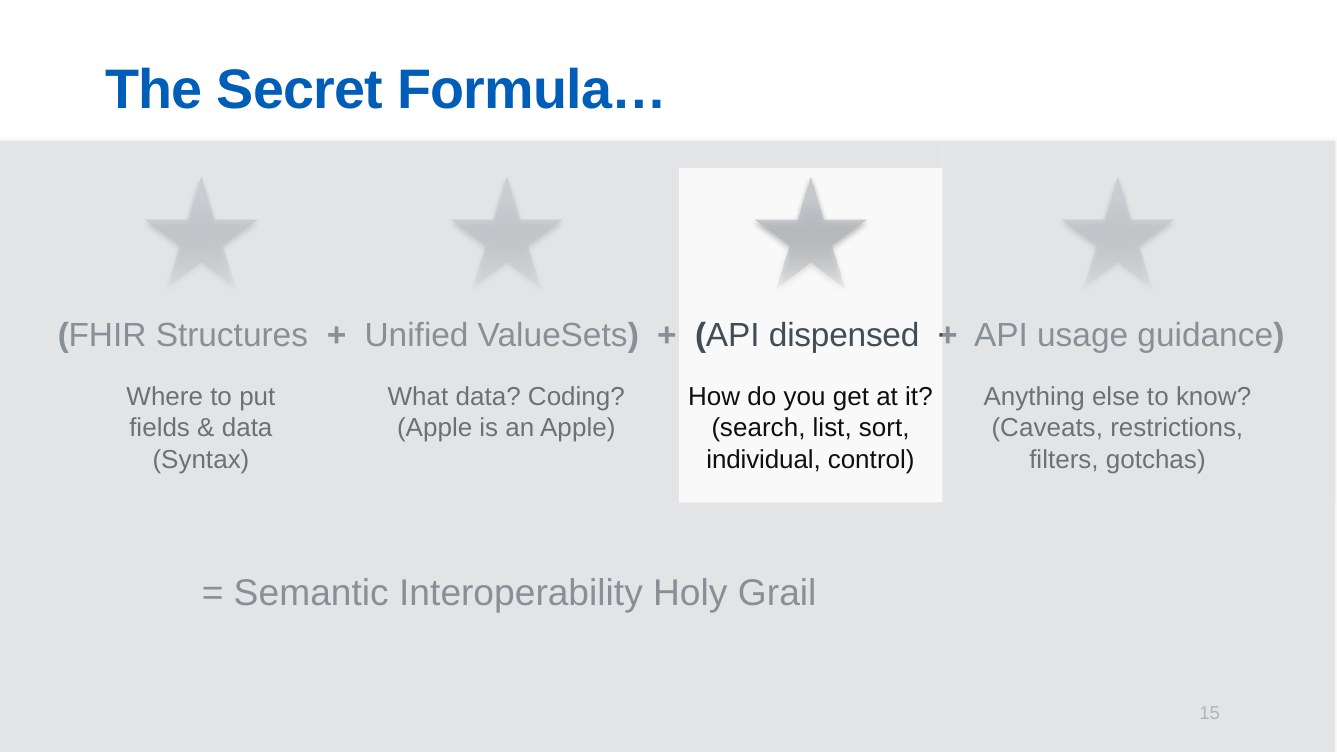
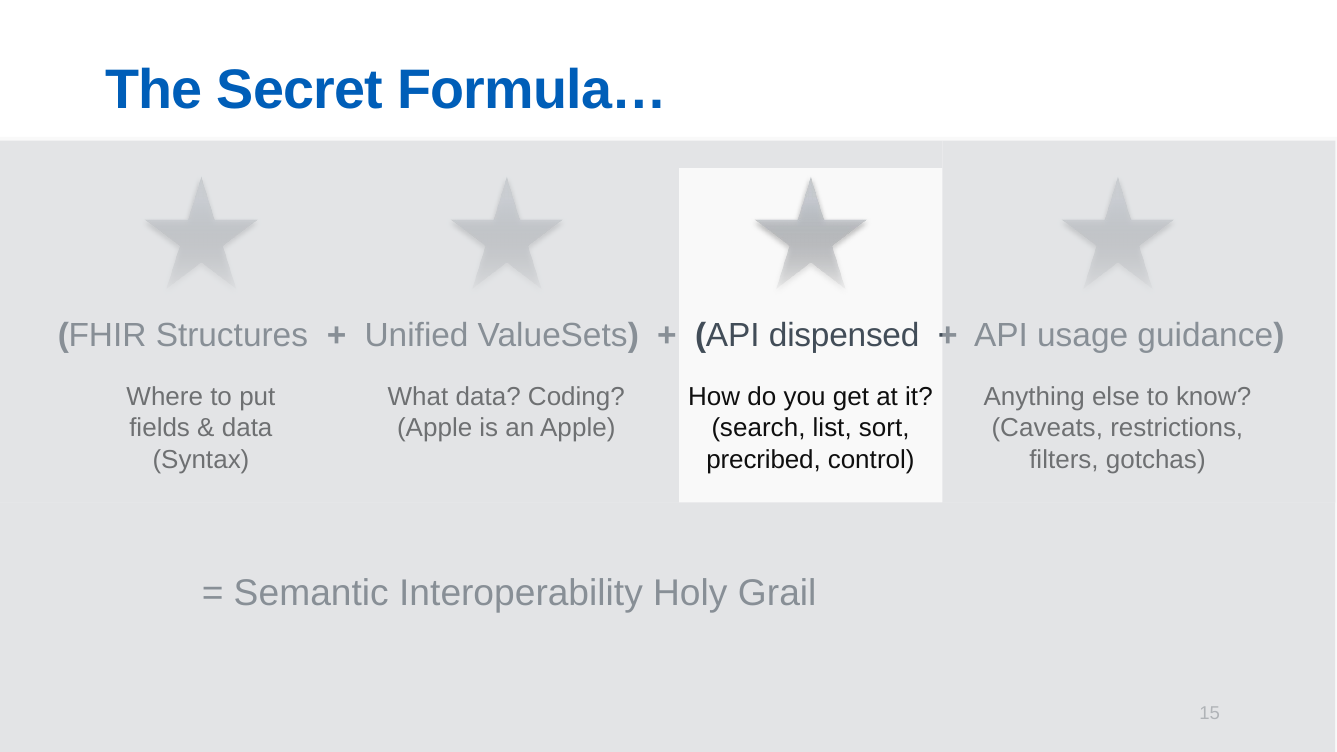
individual: individual -> precribed
